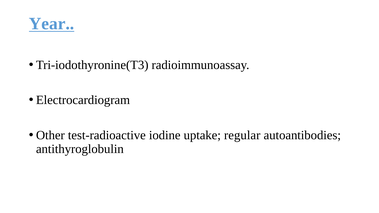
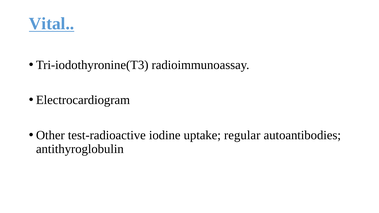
Year: Year -> Vital
